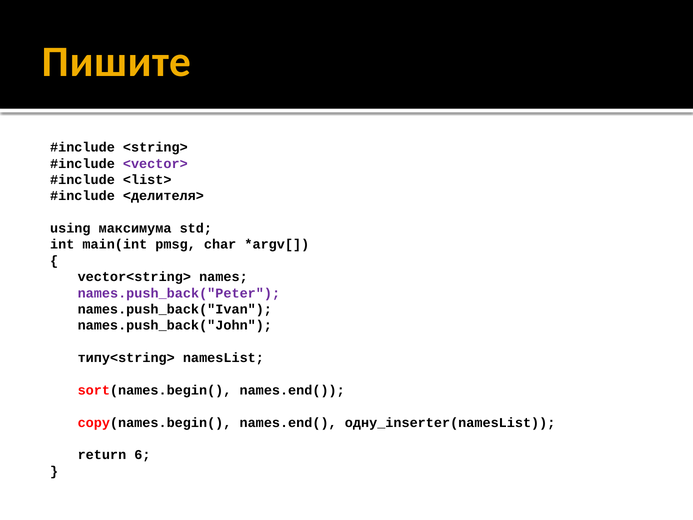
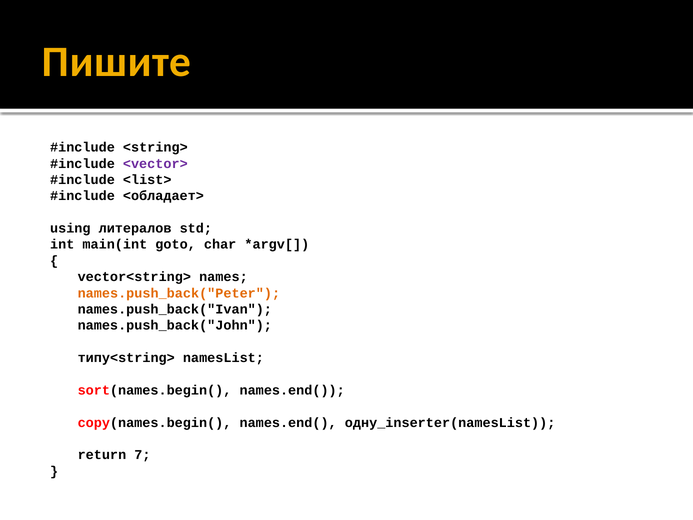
<делителя>: <делителя> -> <обладает>
максимума: максимума -> литералов
pmsg: pmsg -> goto
names.push_back("Peter colour: purple -> orange
6: 6 -> 7
